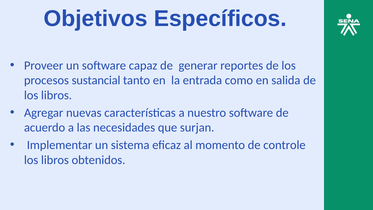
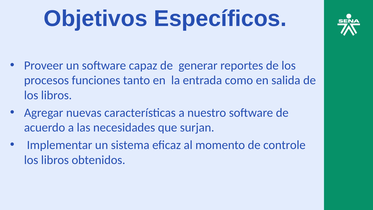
sustancial: sustancial -> funciones
